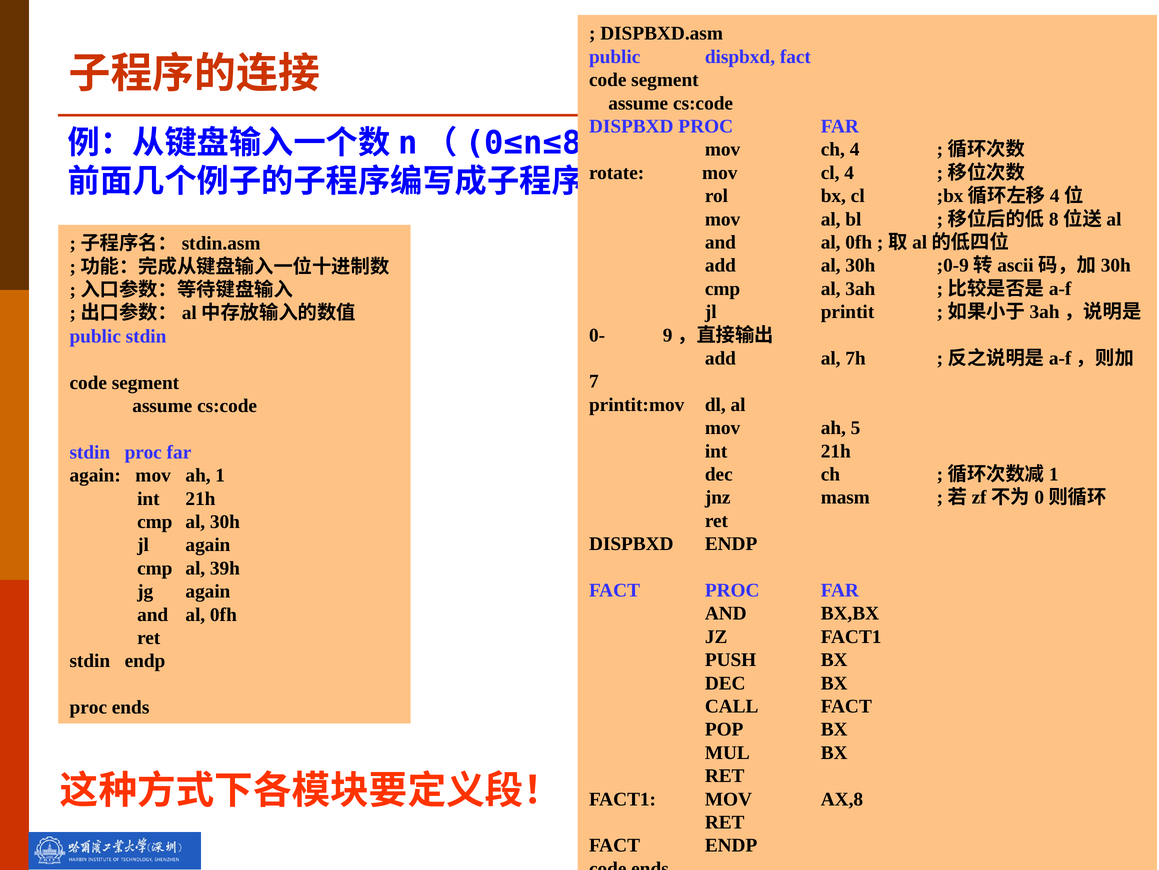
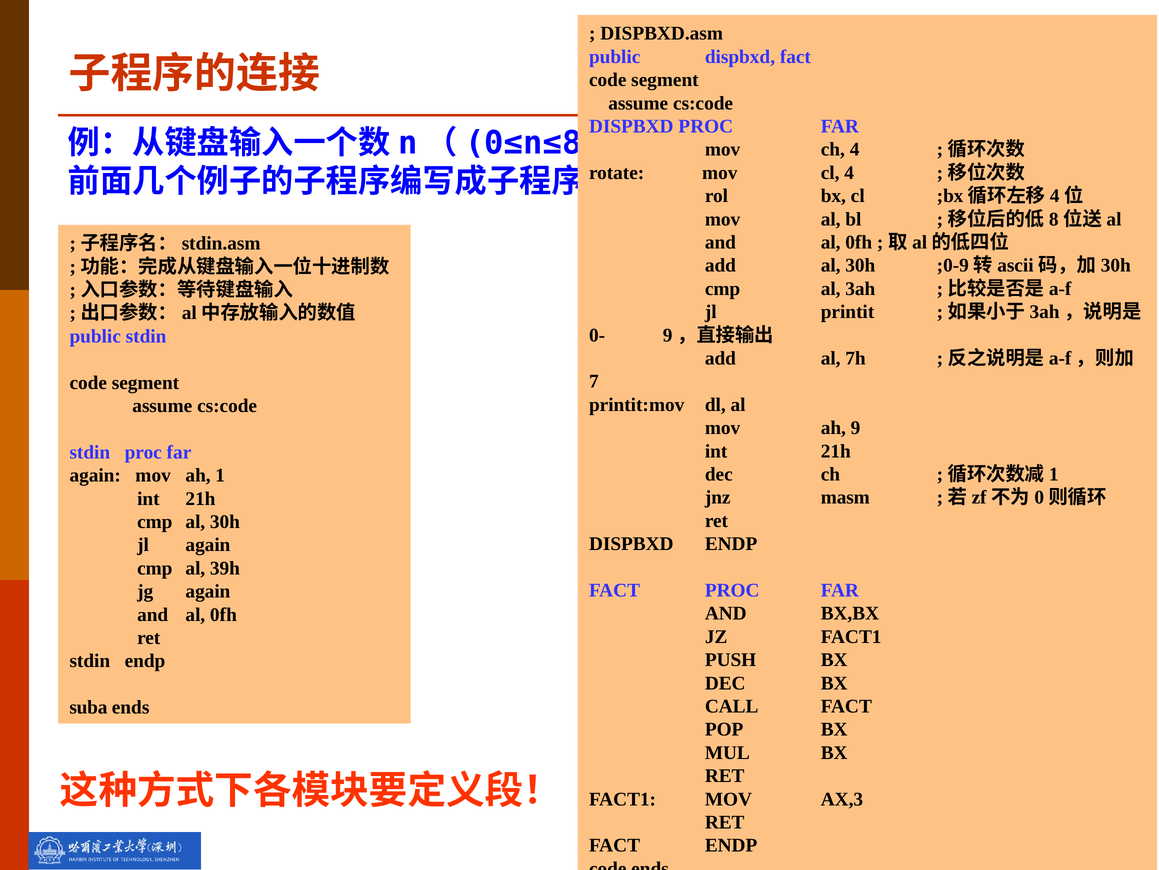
5: 5 -> 9
proc at (88, 707): proc -> suba
AX,8: AX,8 -> AX,3
